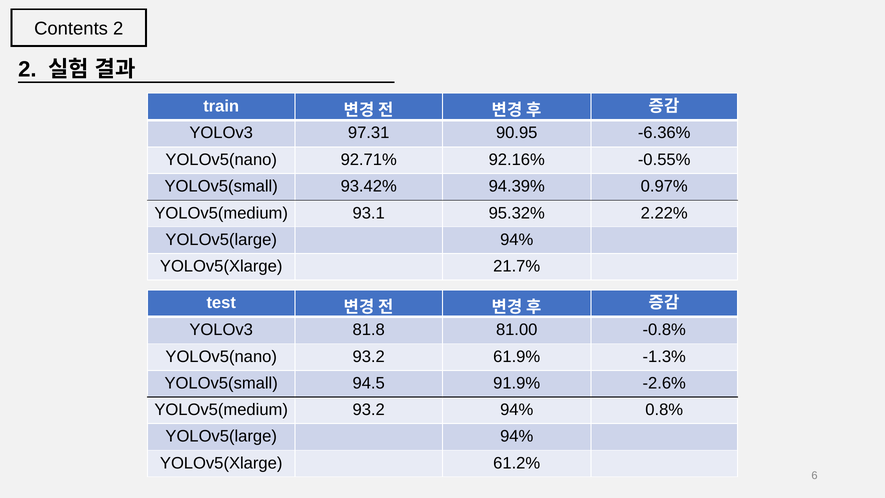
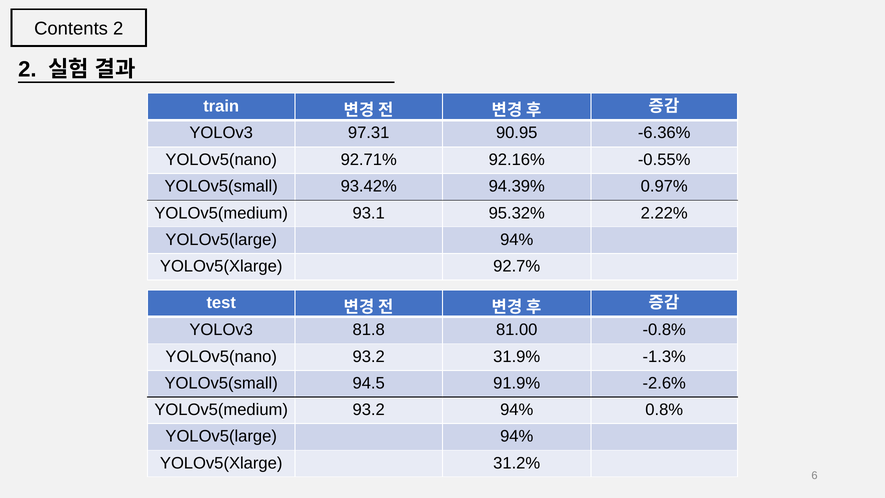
21.7%: 21.7% -> 92.7%
61.9%: 61.9% -> 31.9%
61.2%: 61.2% -> 31.2%
